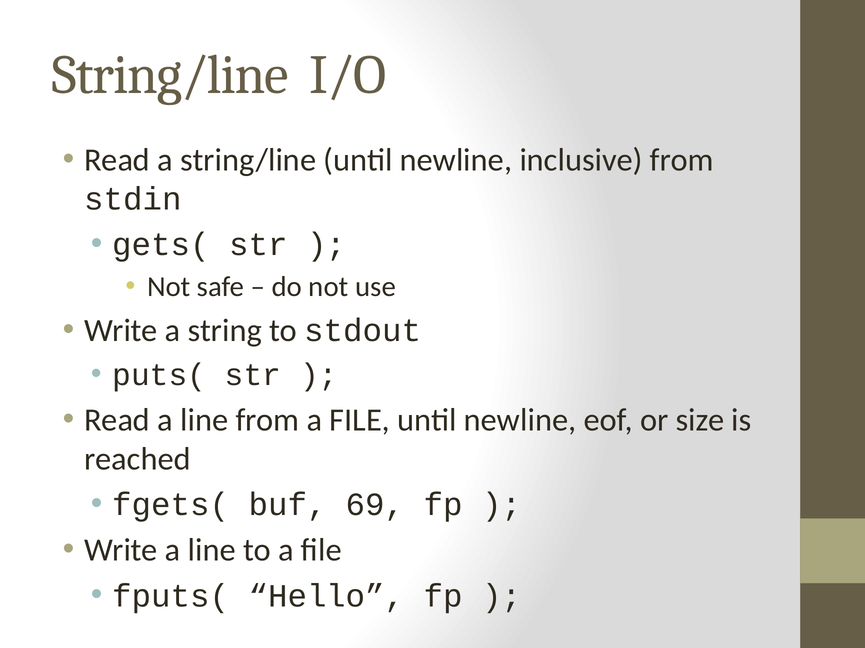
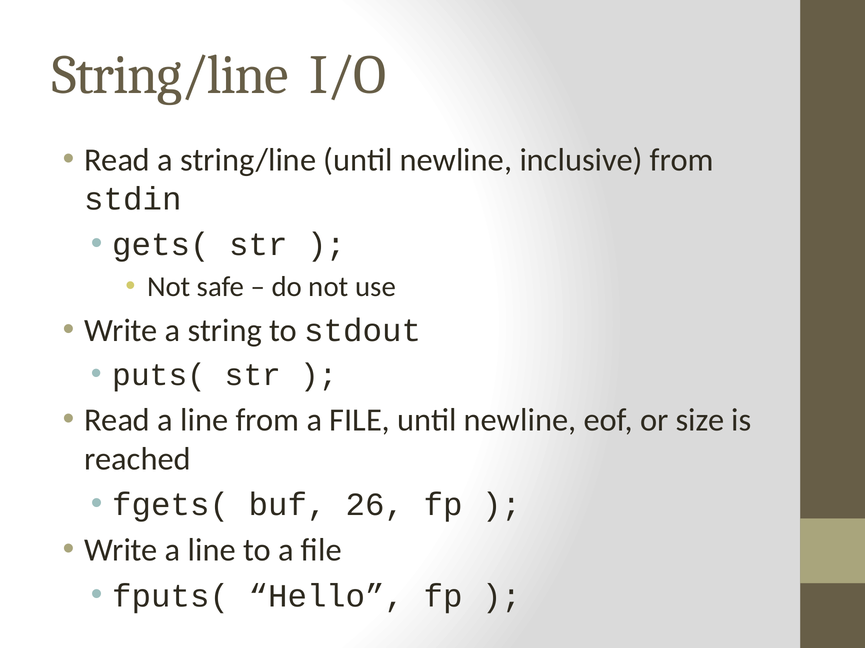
69: 69 -> 26
